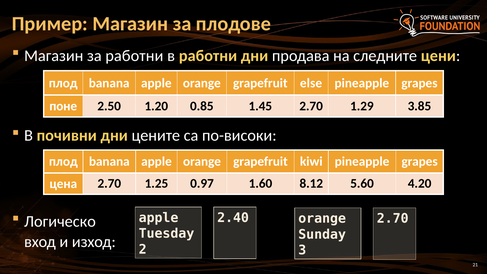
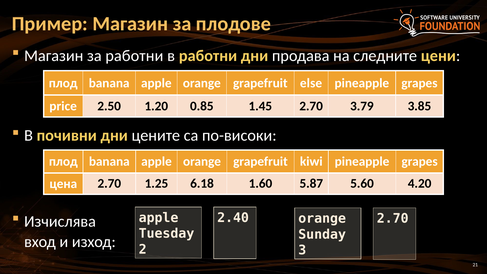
поне: поне -> price
1.29: 1.29 -> 3.79
0.97: 0.97 -> 6.18
8.12: 8.12 -> 5.87
Логическо: Логическо -> Изчислява
